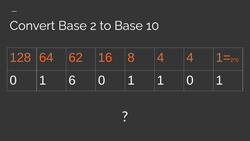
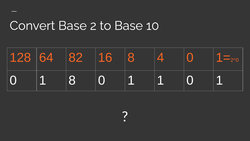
62: 62 -> 82
4 4: 4 -> 0
1 6: 6 -> 8
